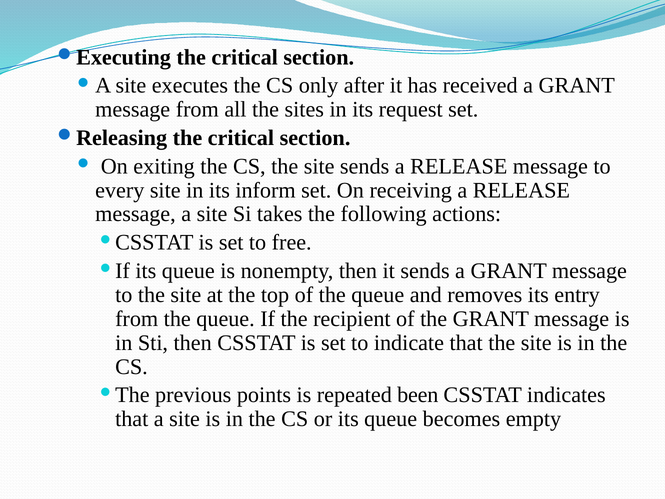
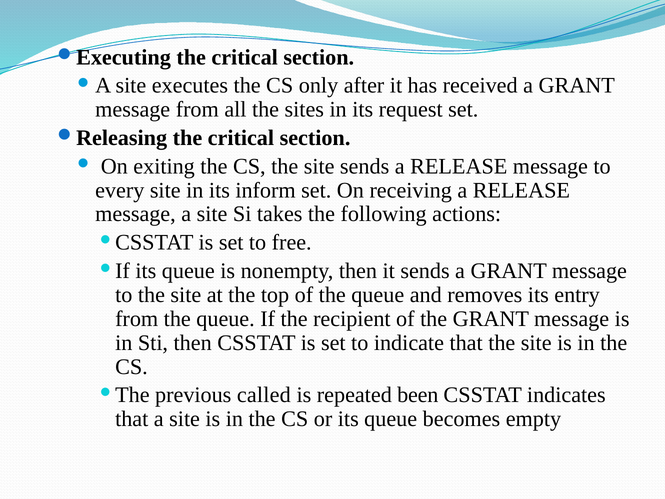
points: points -> called
